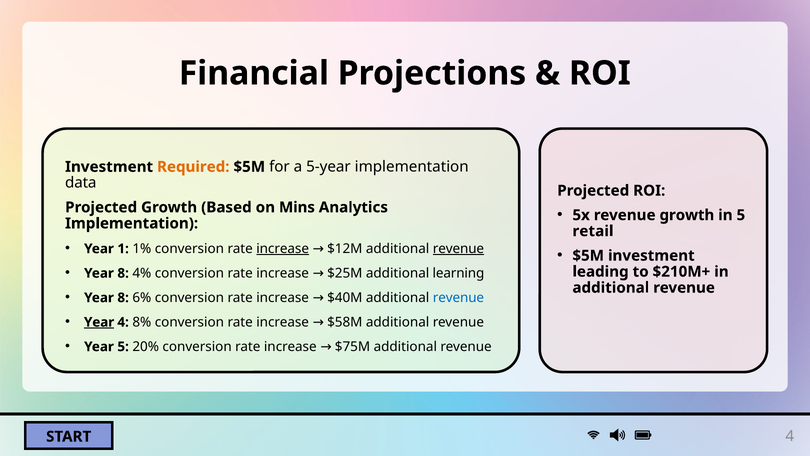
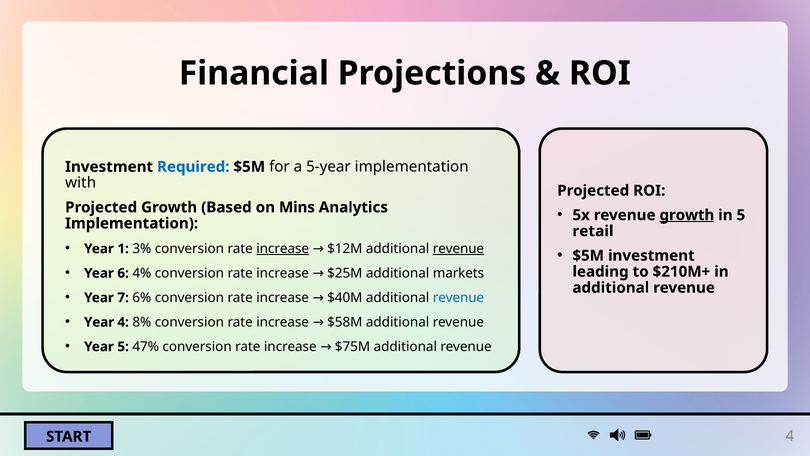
Required colour: orange -> blue
data: data -> with
growth at (687, 215) underline: none -> present
1%: 1% -> 3%
8 at (123, 273): 8 -> 6
learning: learning -> markets
8 at (123, 298): 8 -> 7
Year at (99, 322) underline: present -> none
20%: 20% -> 47%
